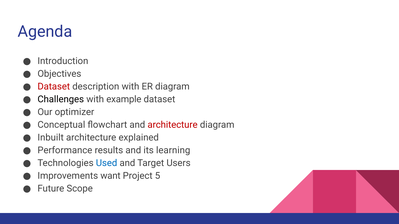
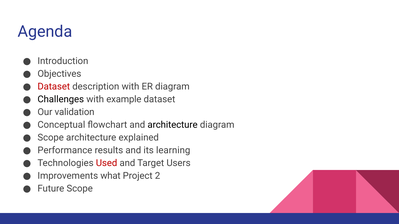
optimizer: optimizer -> validation
architecture at (173, 125) colour: red -> black
Inbuilt at (51, 138): Inbuilt -> Scope
Used colour: blue -> red
want: want -> what
5: 5 -> 2
